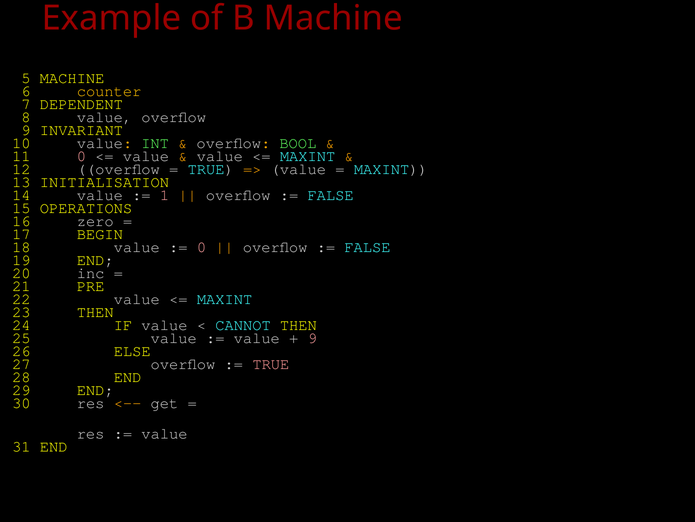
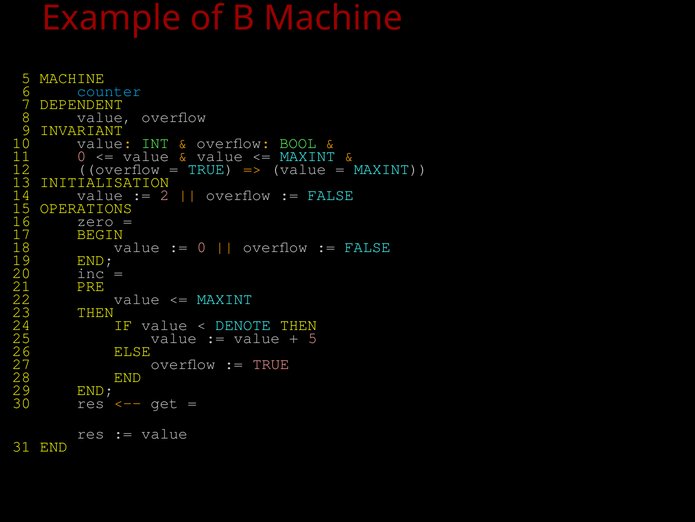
counter colour: yellow -> light blue
1: 1 -> 2
CANNOT: CANNOT -> DENOTE
9 at (313, 338): 9 -> 5
